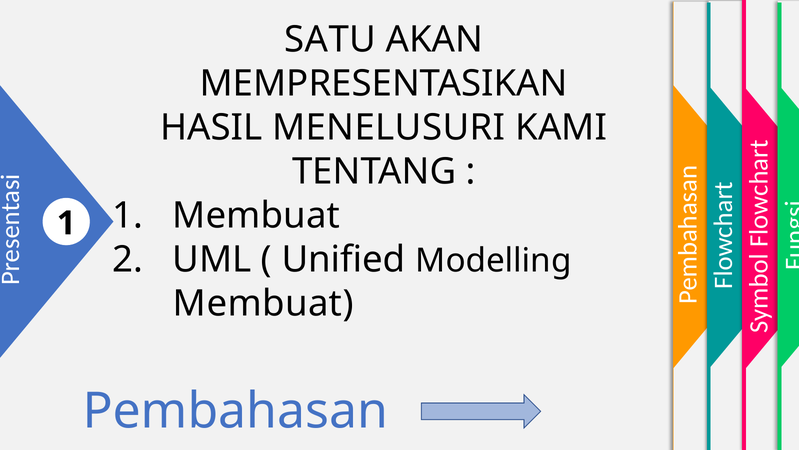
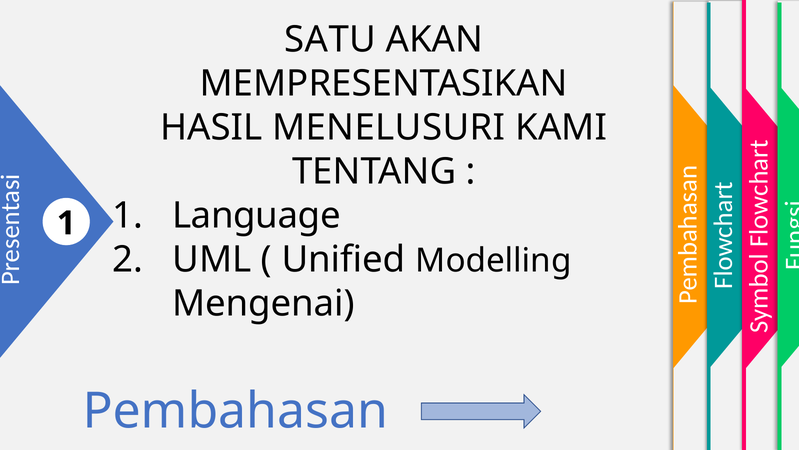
1 Membuat: Membuat -> Language
Membuat at (263, 303): Membuat -> Mengenai
